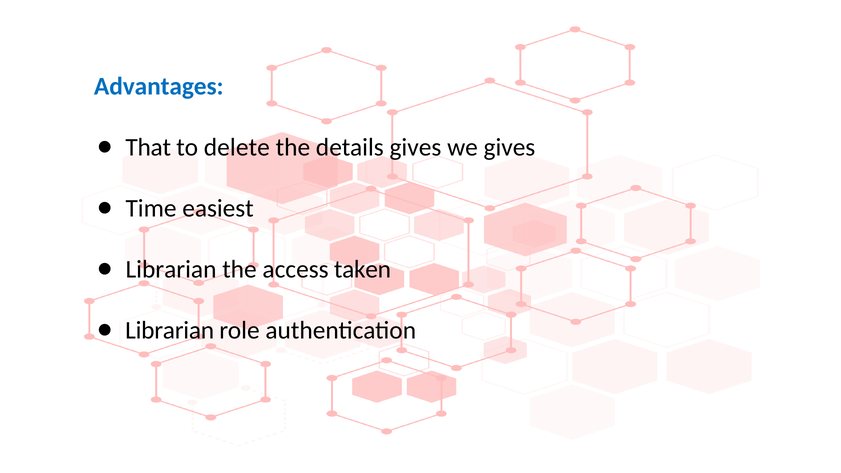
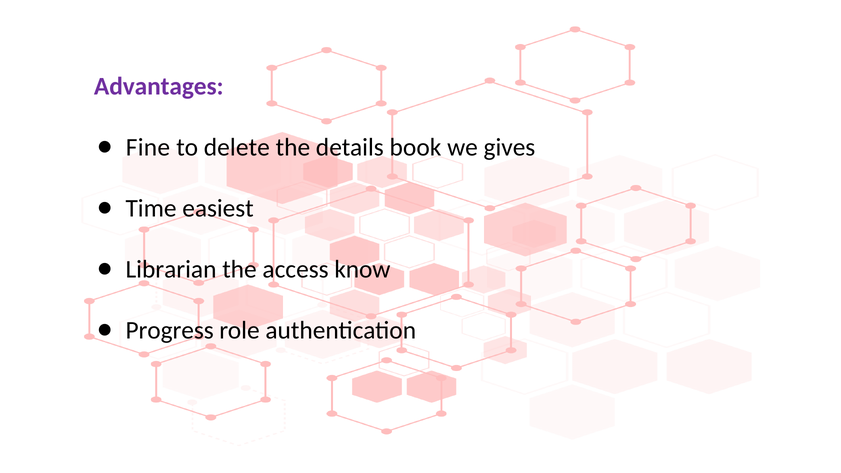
Advantages colour: blue -> purple
That: That -> Fine
details gives: gives -> book
taken: taken -> know
Librarian at (170, 330): Librarian -> Progress
